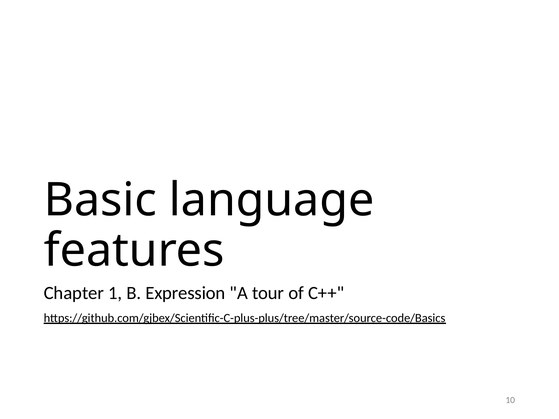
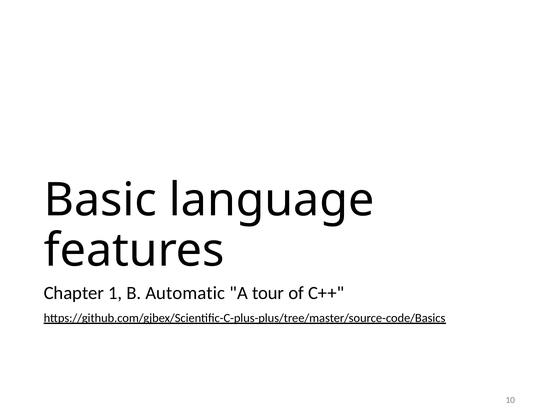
Expression: Expression -> Automatic
